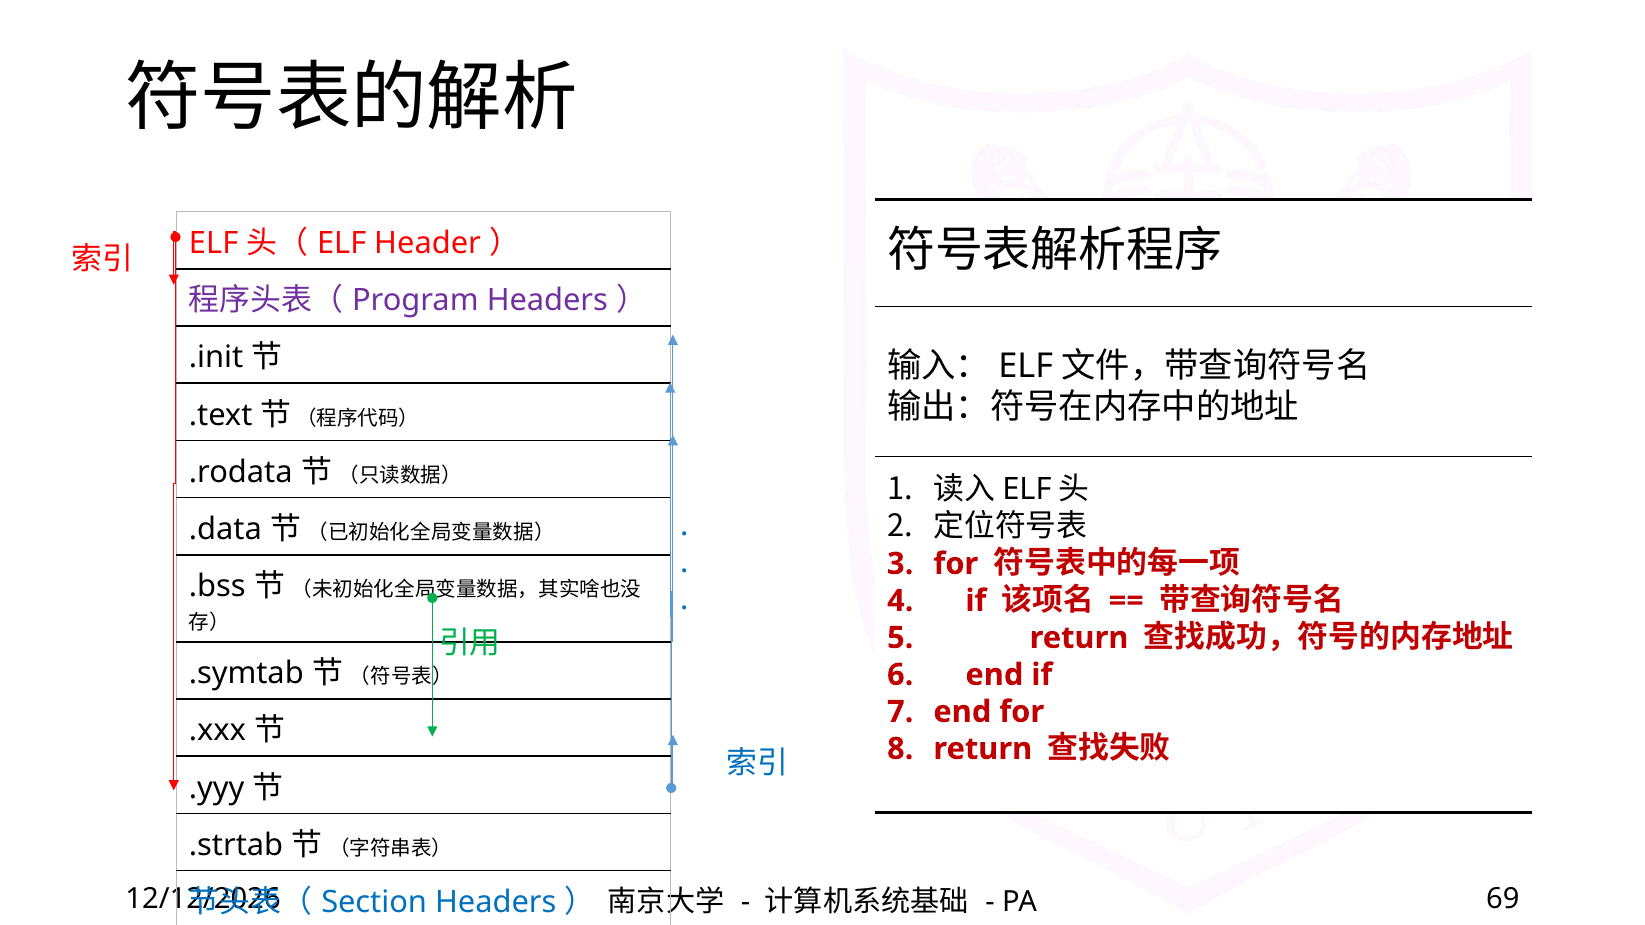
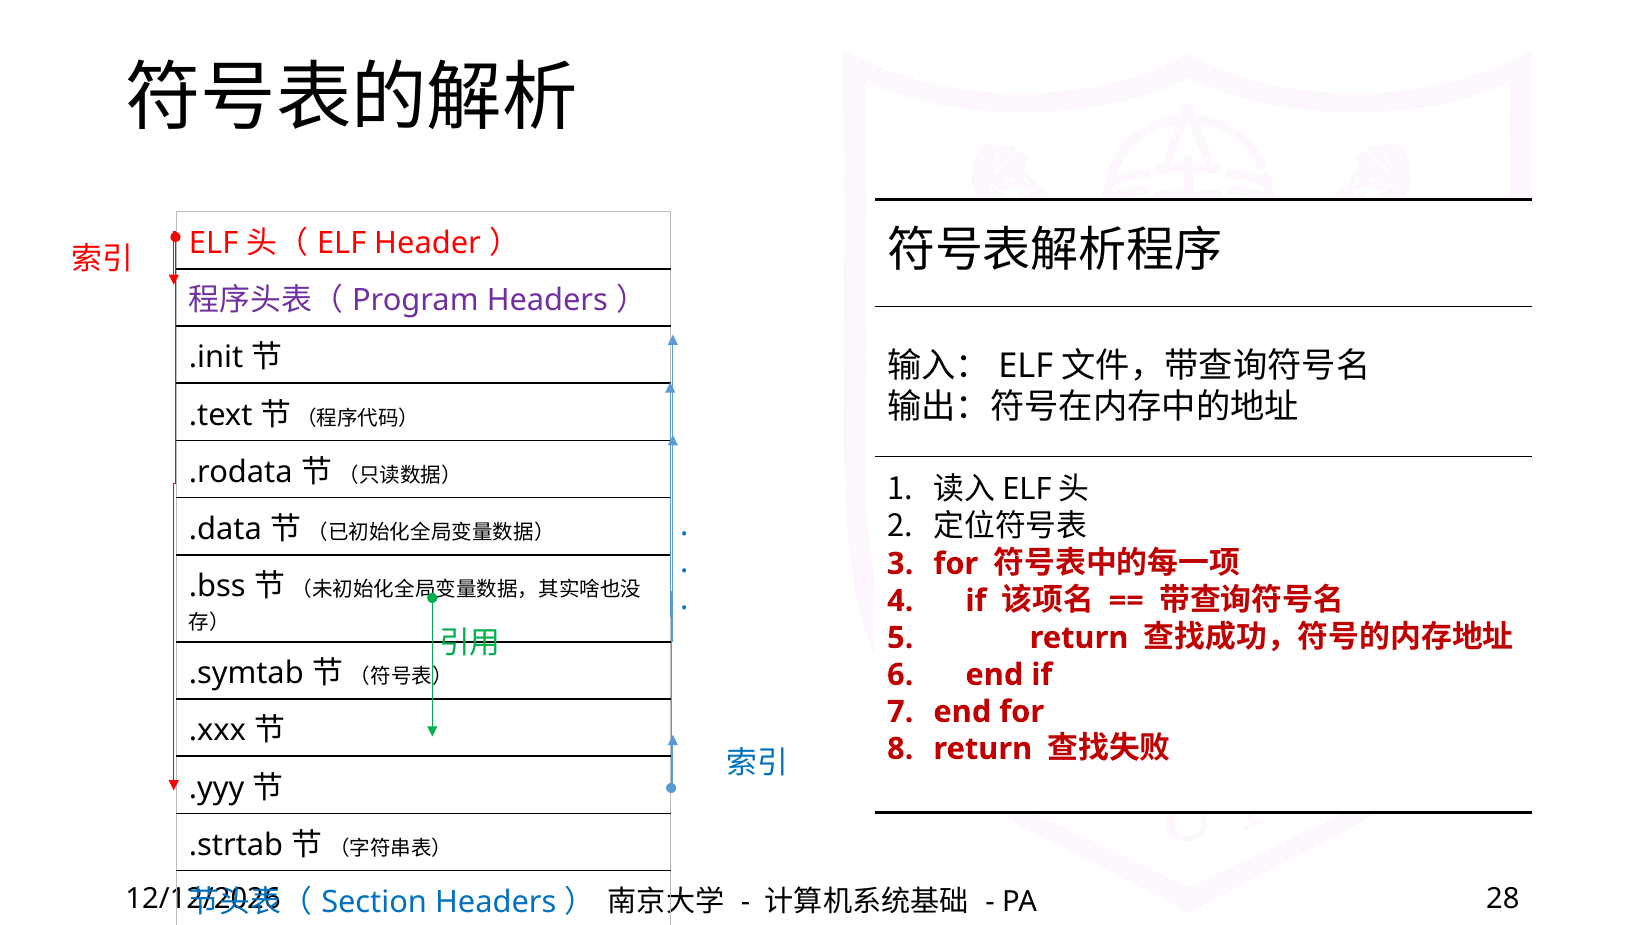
69: 69 -> 28
